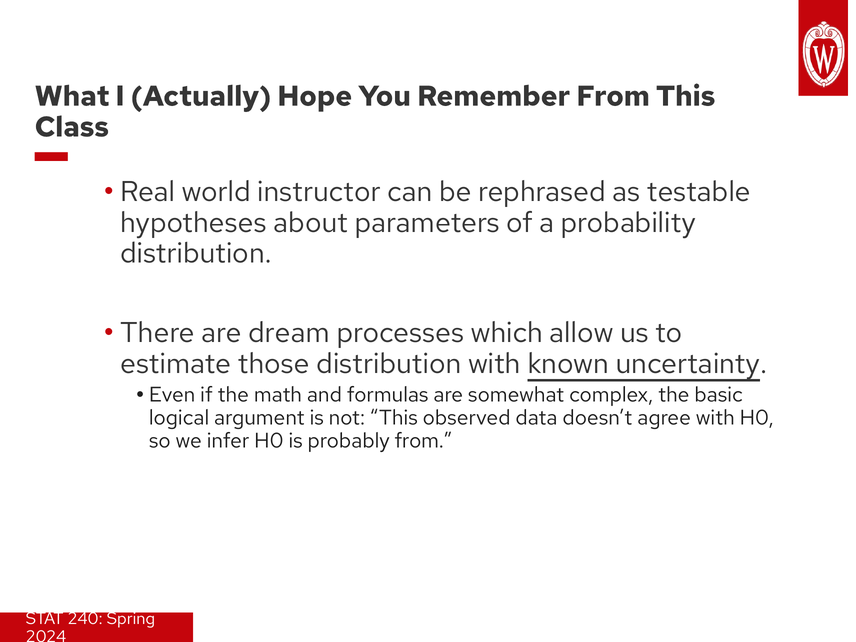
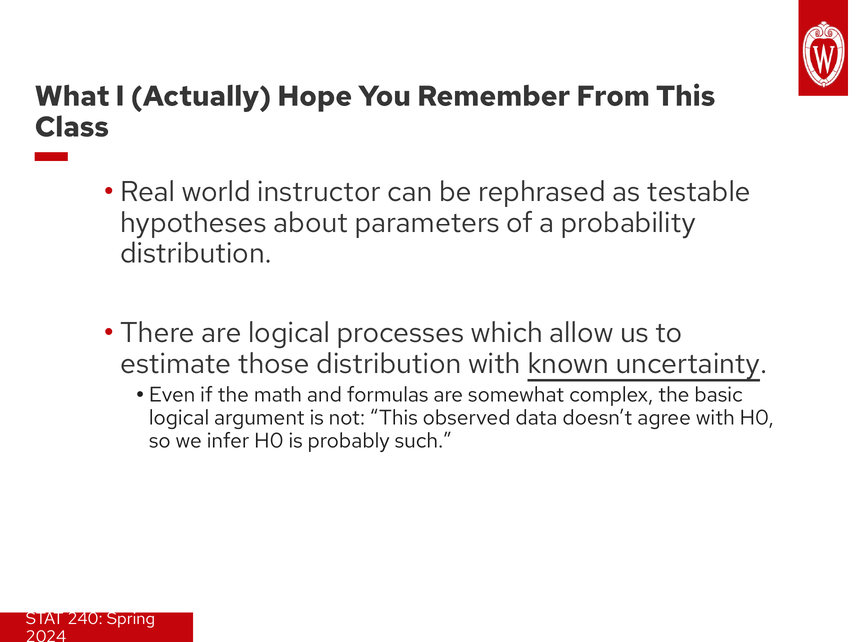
are dream: dream -> logical
probably from: from -> such
